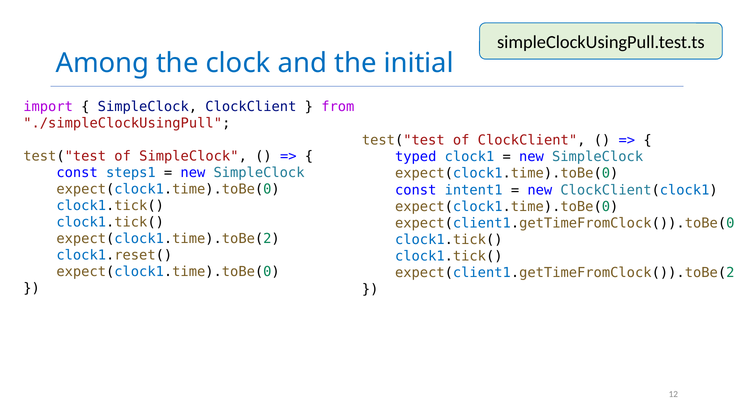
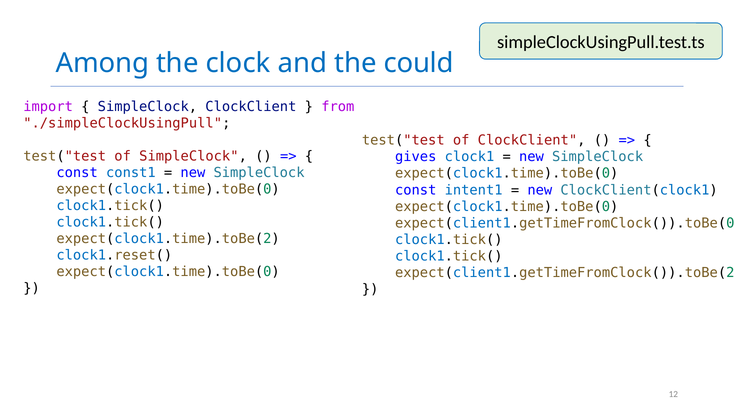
initial: initial -> could
typed: typed -> gives
steps1: steps1 -> const1
